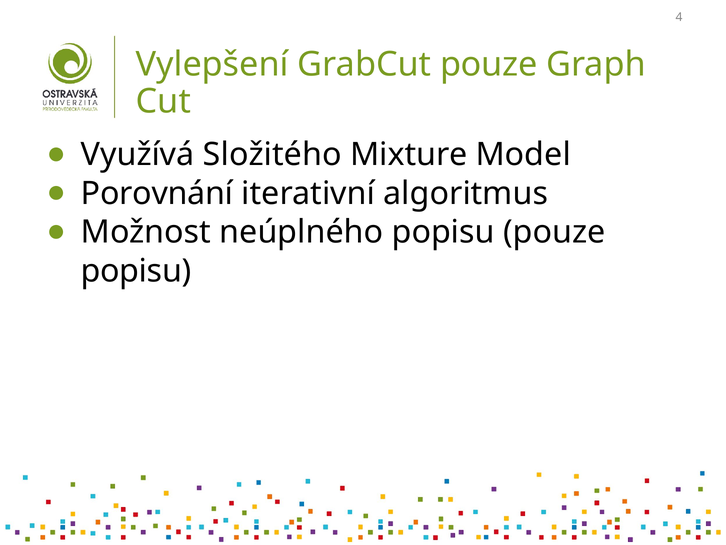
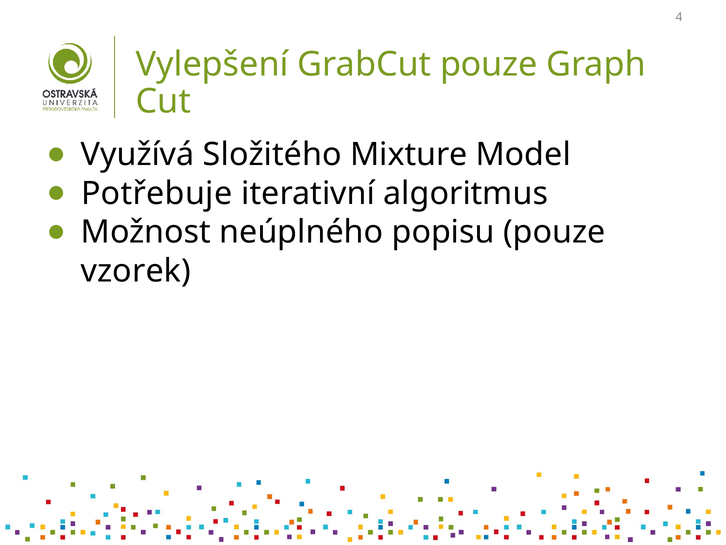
Porovnání: Porovnání -> Potřebuje
popisu at (136, 271): popisu -> vzorek
